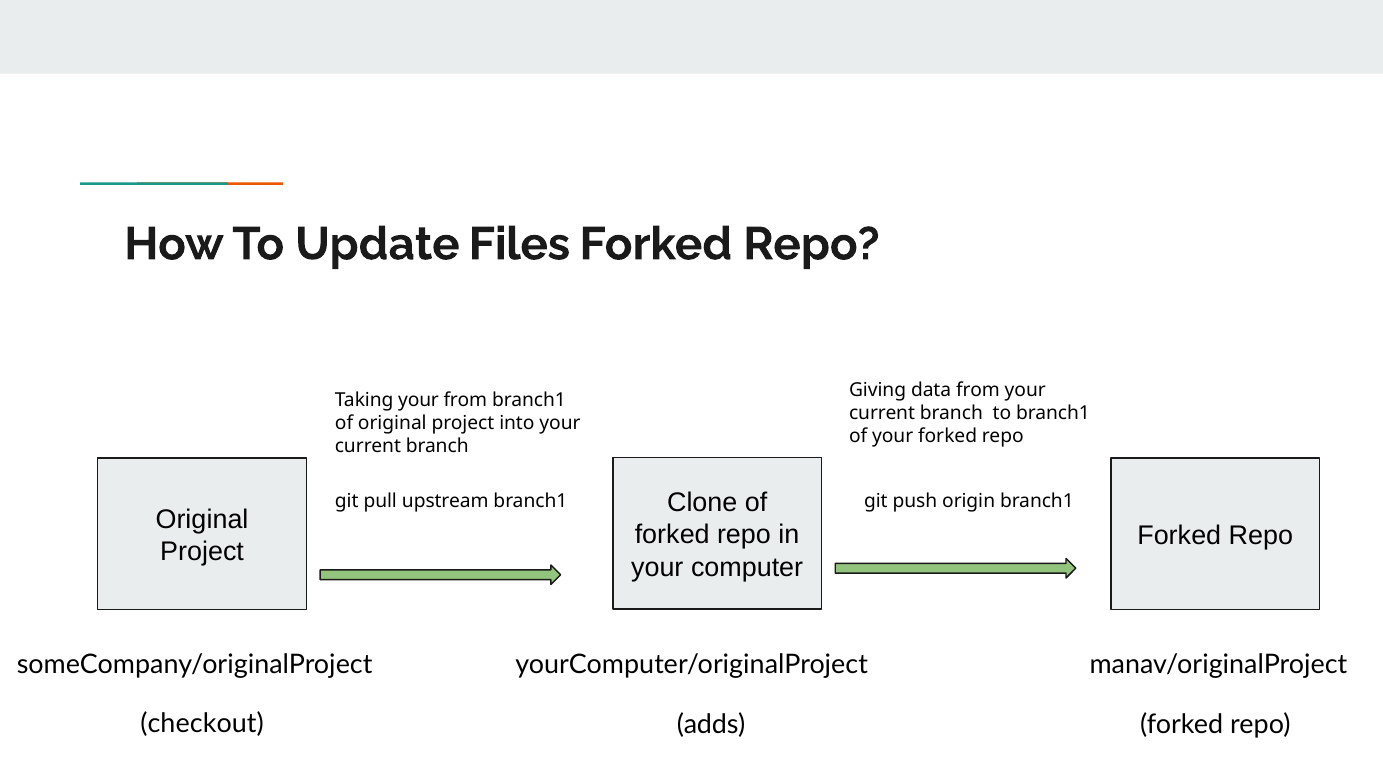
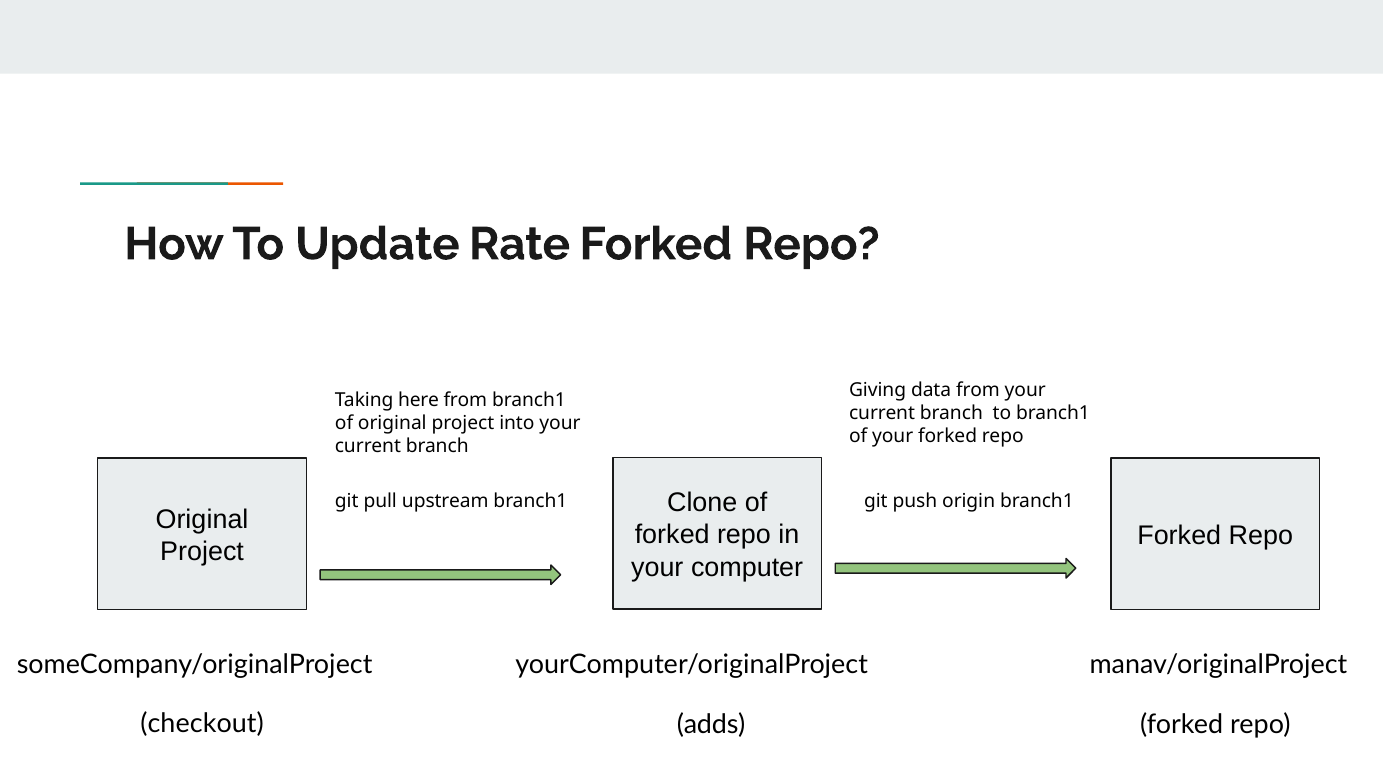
Files: Files -> Rate
Taking your: your -> here
